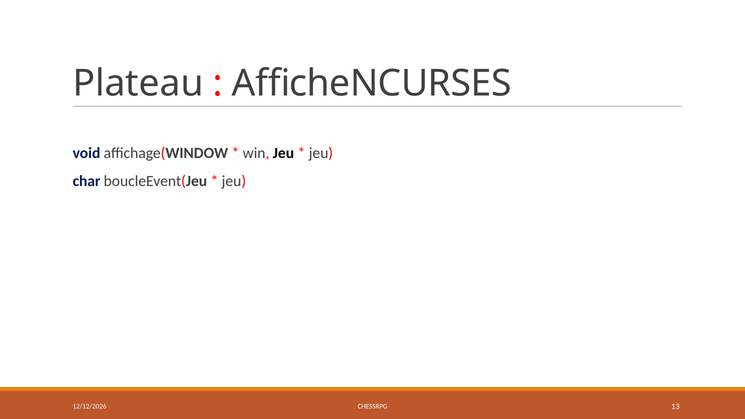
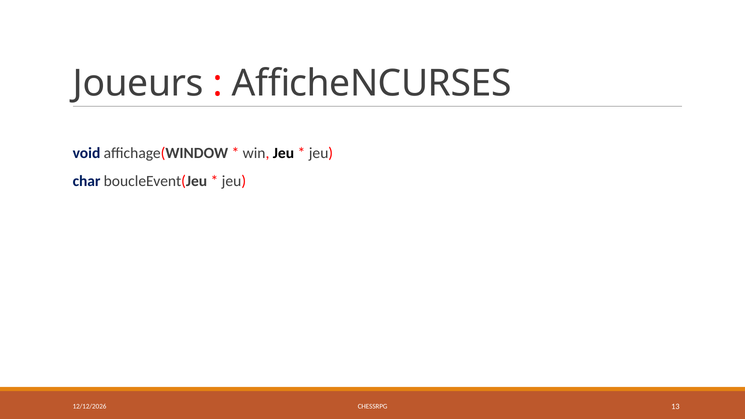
Plateau: Plateau -> Joueurs
